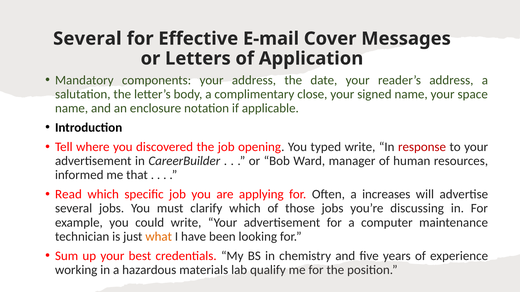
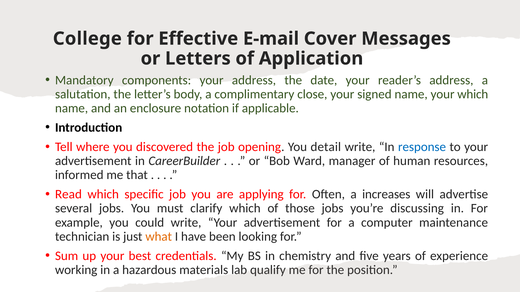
Several at (87, 39): Several -> College
your space: space -> which
typed: typed -> detail
response colour: red -> blue
